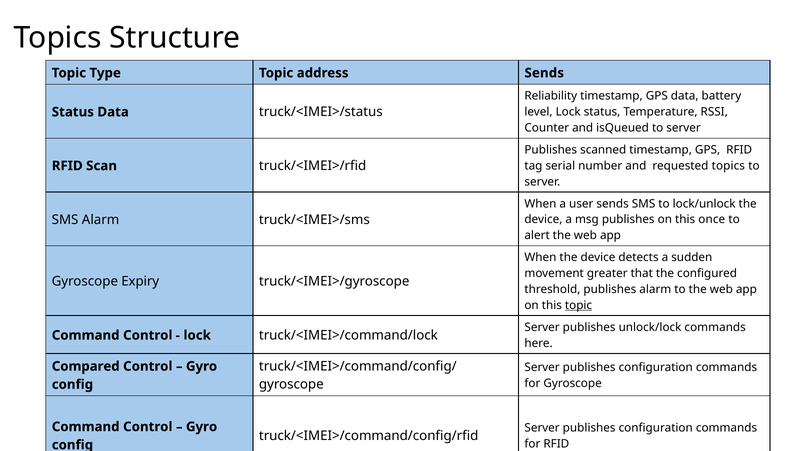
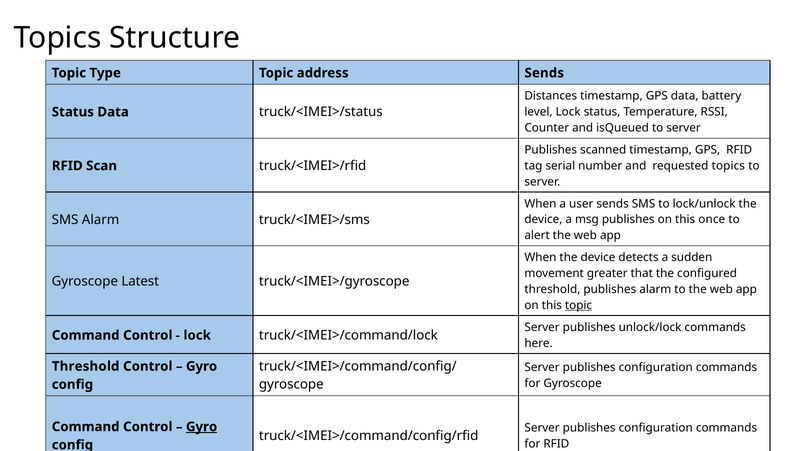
Reliability: Reliability -> Distances
Expiry: Expiry -> Latest
Compared at (86, 366): Compared -> Threshold
Gyro at (202, 427) underline: none -> present
